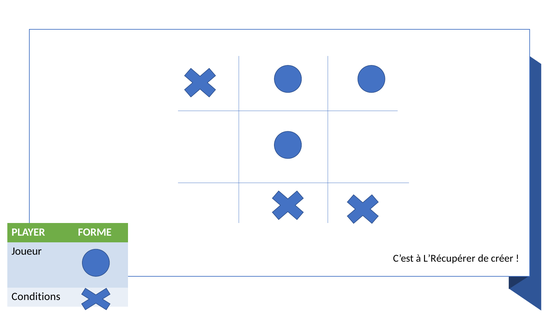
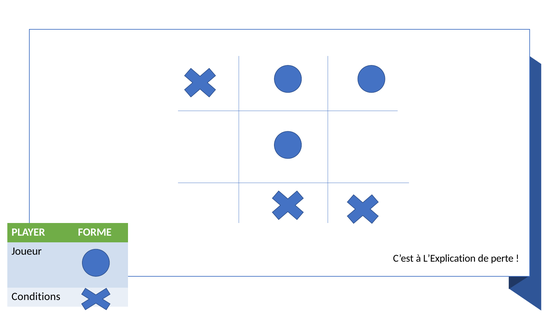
L’Récupérer: L’Récupérer -> L’Explication
créer: créer -> perte
